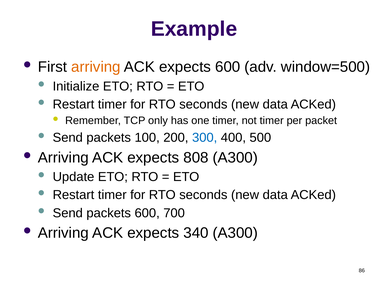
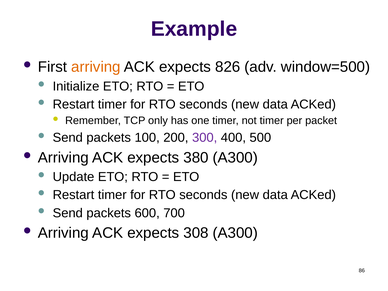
expects 600: 600 -> 826
300 colour: blue -> purple
808: 808 -> 380
340: 340 -> 308
